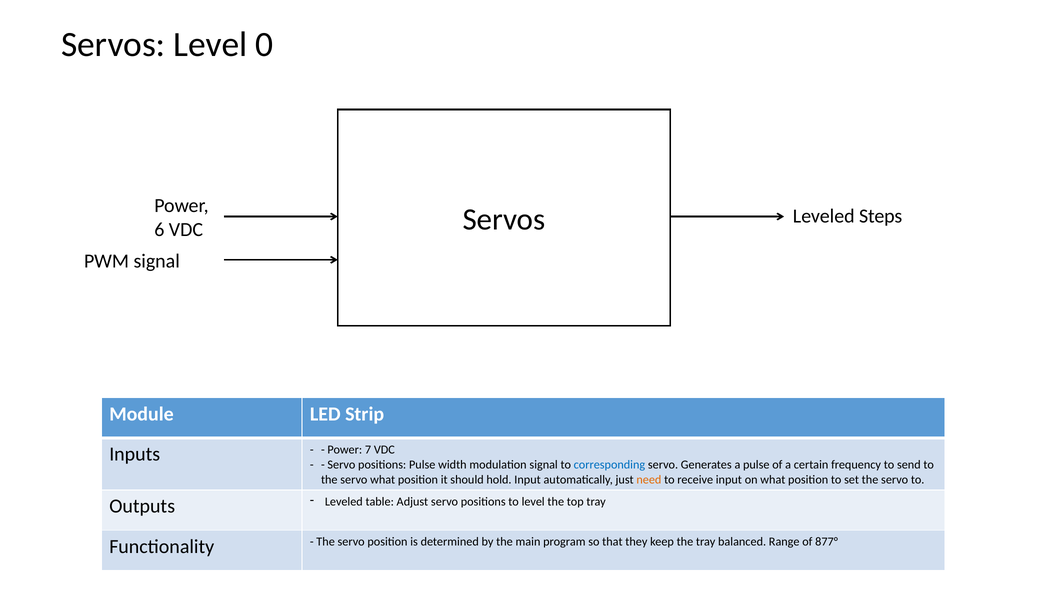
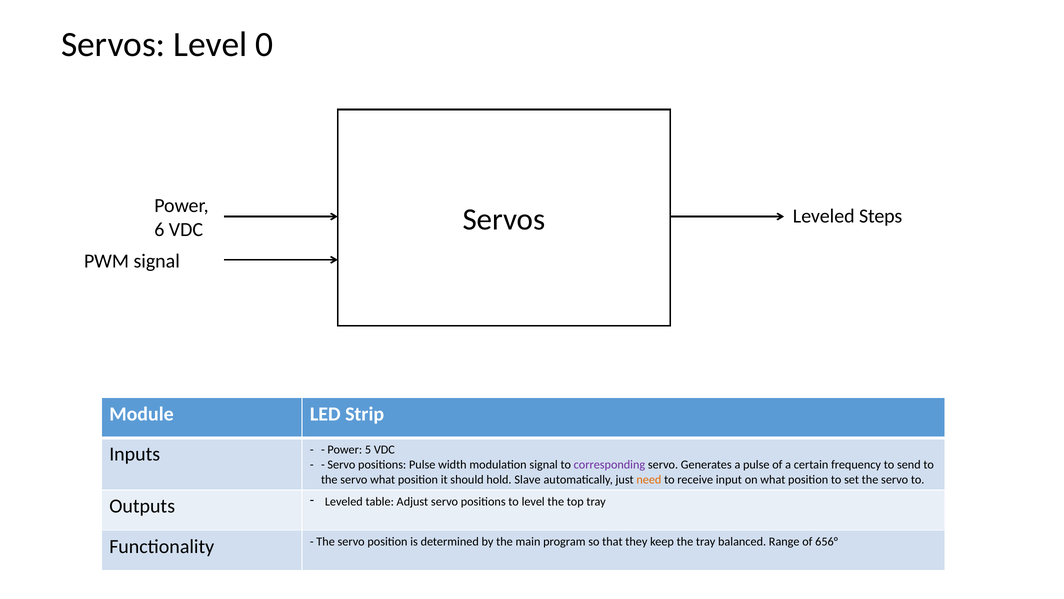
7: 7 -> 5
corresponding colour: blue -> purple
hold Input: Input -> Slave
877°: 877° -> 656°
